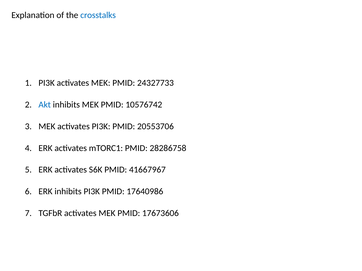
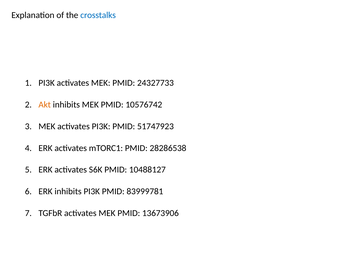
Akt colour: blue -> orange
20553706: 20553706 -> 51747923
28286758: 28286758 -> 28286538
41667967: 41667967 -> 10488127
17640986: 17640986 -> 83999781
17673606: 17673606 -> 13673906
